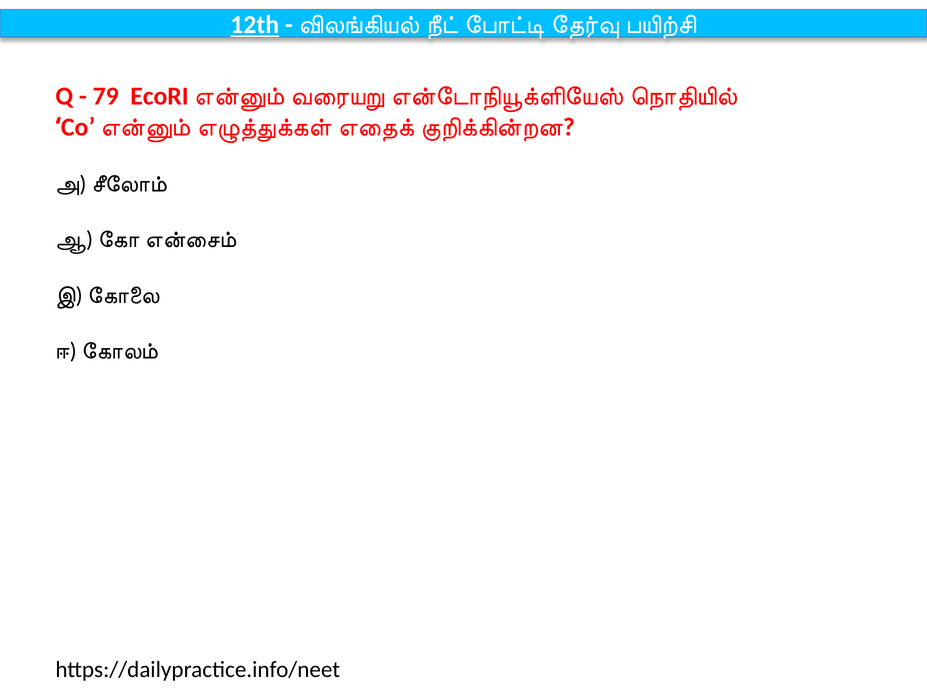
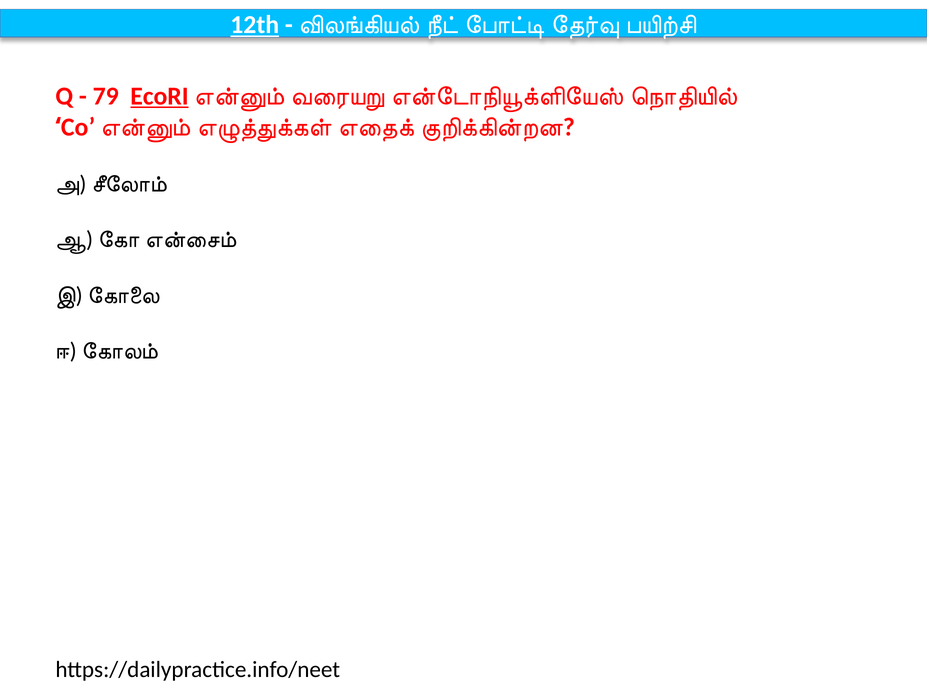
EcoRI underline: none -> present
